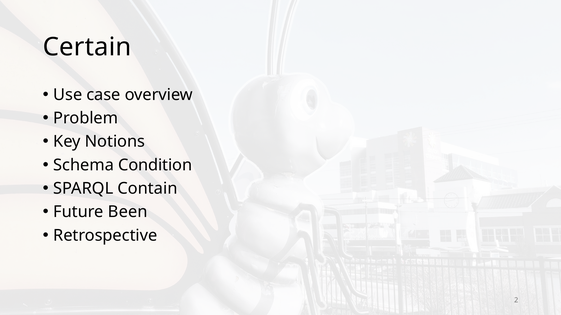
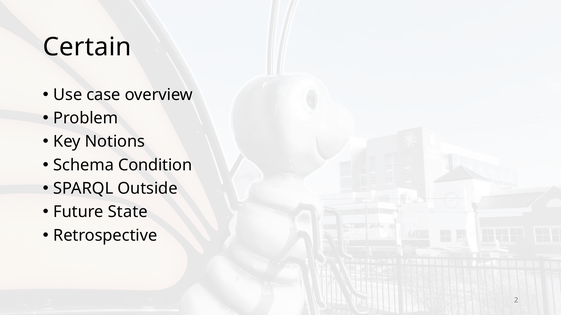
Contain: Contain -> Outside
Been: Been -> State
